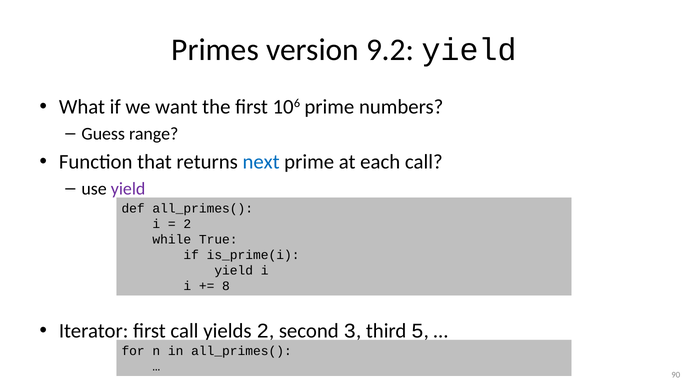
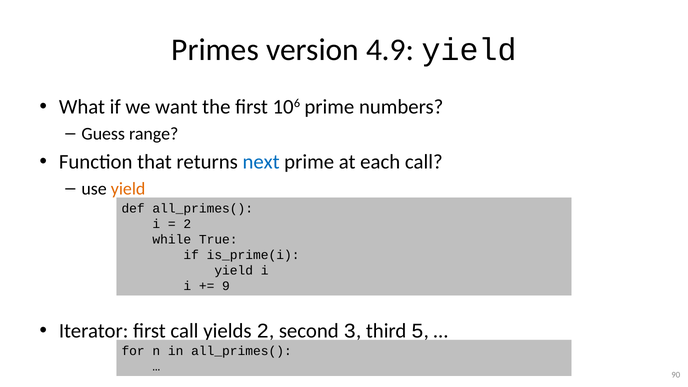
9.2: 9.2 -> 4.9
yield at (128, 189) colour: purple -> orange
8: 8 -> 9
